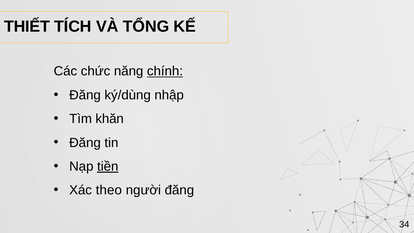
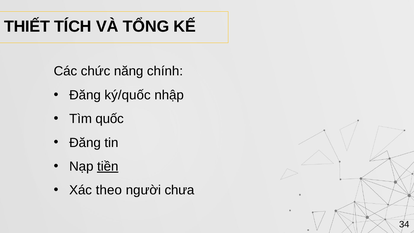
chính underline: present -> none
ký/dùng: ký/dùng -> ký/quốc
khăn: khăn -> quốc
người đăng: đăng -> chưa
